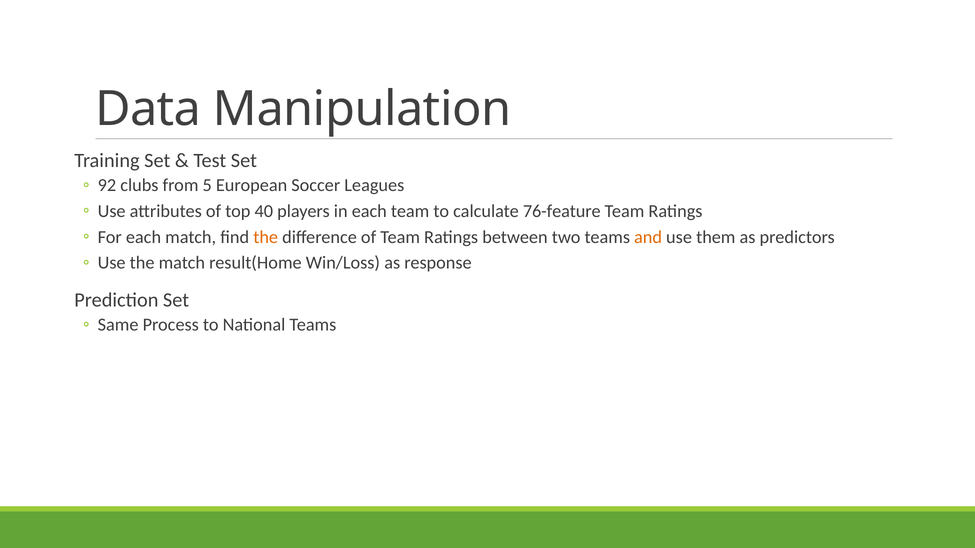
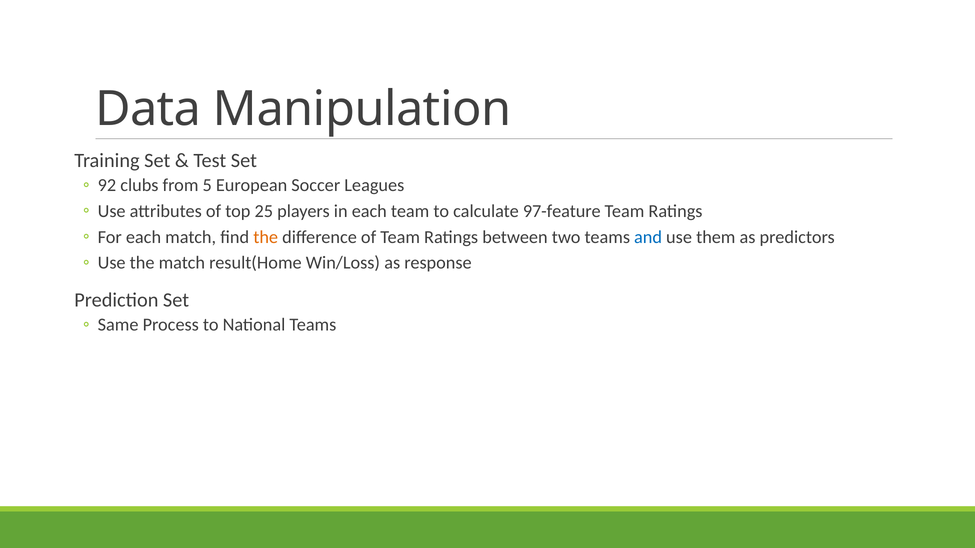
40: 40 -> 25
76-feature: 76-feature -> 97-feature
and colour: orange -> blue
